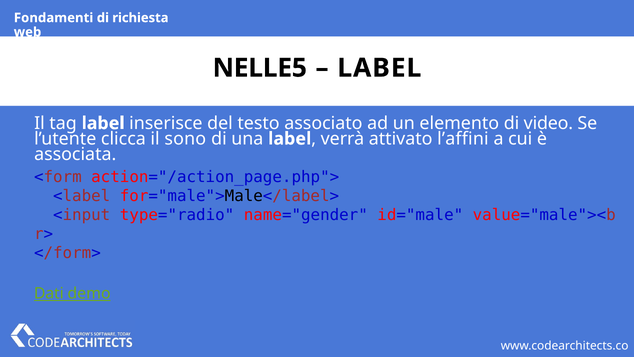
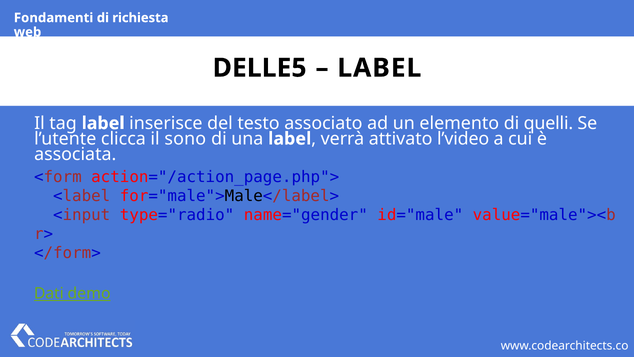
NELLE5: NELLE5 -> DELLE5
video: video -> quelli
l’affini: l’affini -> l’video
